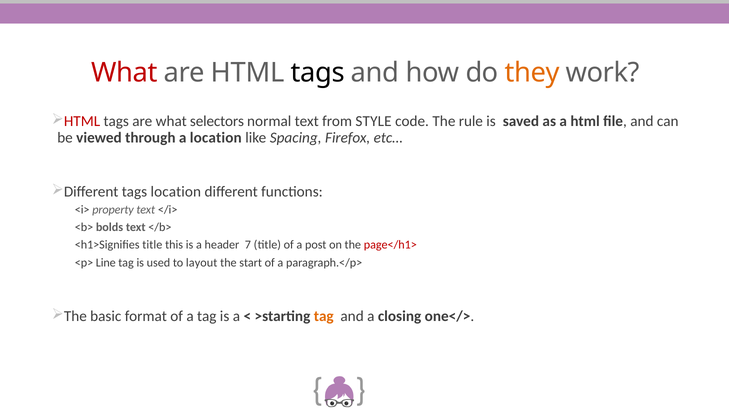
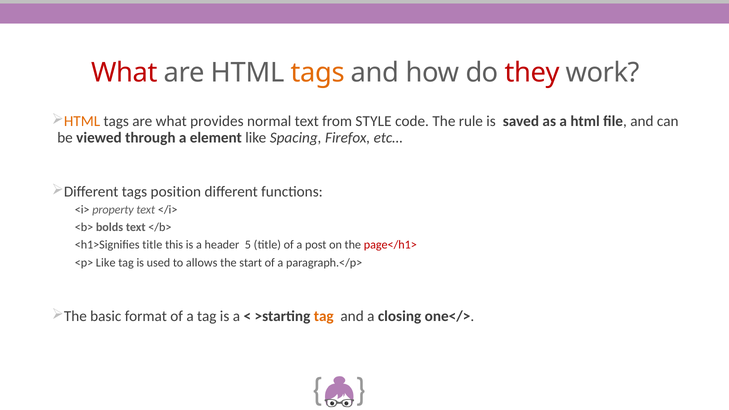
tags at (318, 73) colour: black -> orange
they colour: orange -> red
HTML at (82, 121) colour: red -> orange
selectors: selectors -> provides
a location: location -> element
tags location: location -> position
7: 7 -> 5
<p> Line: Line -> Like
layout: layout -> allows
